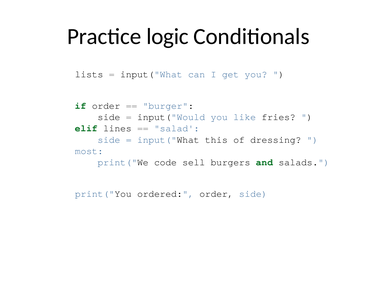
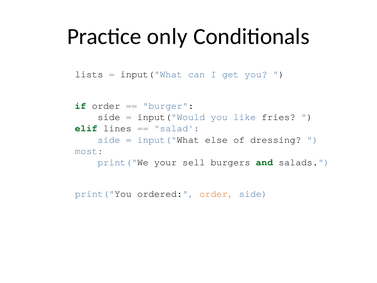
logic: logic -> only
this: this -> else
code: code -> your
order at (216, 194) colour: black -> orange
